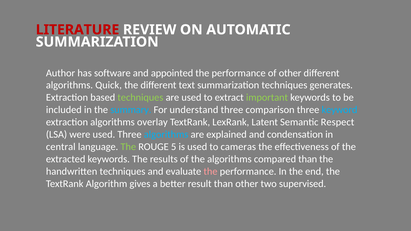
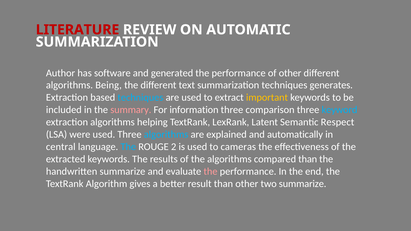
appointed: appointed -> generated
Quick: Quick -> Being
techniques at (140, 98) colour: light green -> light blue
important colour: light green -> yellow
summary colour: light blue -> pink
understand: understand -> information
overlay: overlay -> helping
condensation: condensation -> automatically
The at (128, 147) colour: light green -> light blue
5: 5 -> 2
handwritten techniques: techniques -> summarize
two supervised: supervised -> summarize
